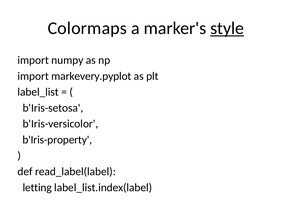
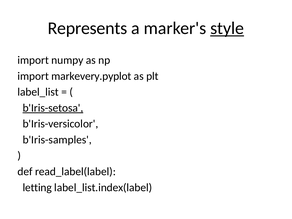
Colormaps: Colormaps -> Represents
b'Iris-setosa underline: none -> present
b'Iris-property: b'Iris-property -> b'Iris-samples
